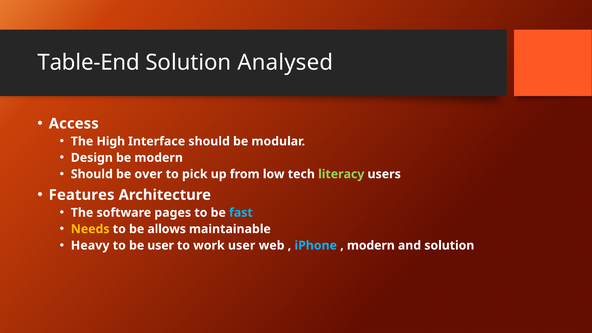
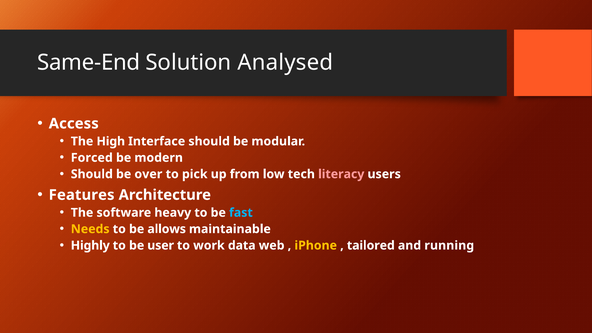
Table-End: Table-End -> Same-End
Design: Design -> Forced
literacy colour: light green -> pink
pages: pages -> heavy
Heavy: Heavy -> Highly
work user: user -> data
iPhone colour: light blue -> yellow
modern at (371, 245): modern -> tailored
and solution: solution -> running
